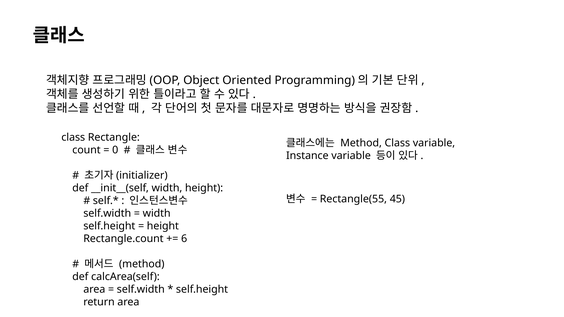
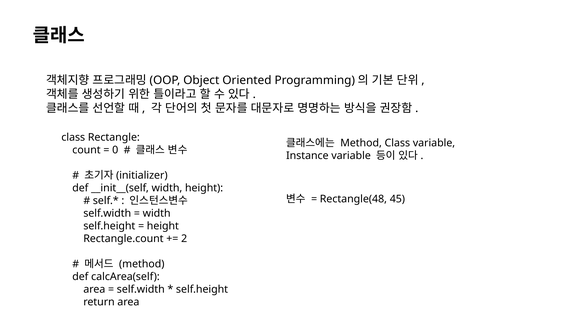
Rectangle(55: Rectangle(55 -> Rectangle(48
6: 6 -> 2
